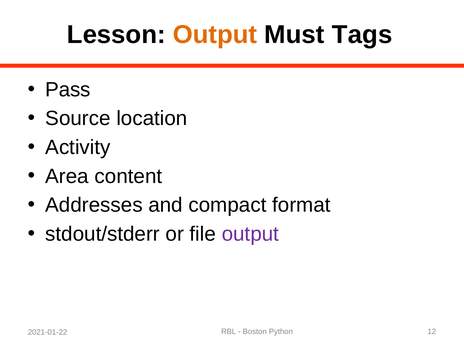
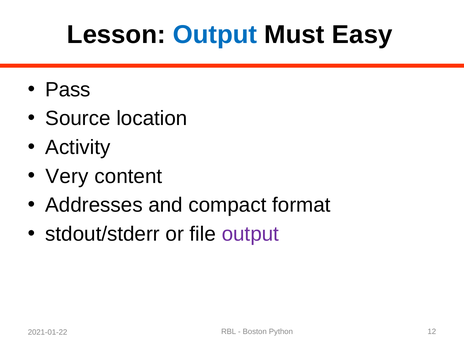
Output at (215, 35) colour: orange -> blue
Tags: Tags -> Easy
Area: Area -> Very
